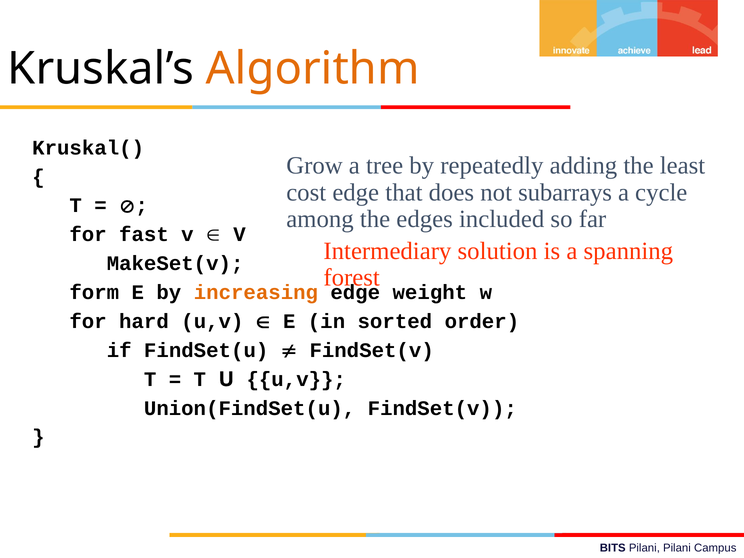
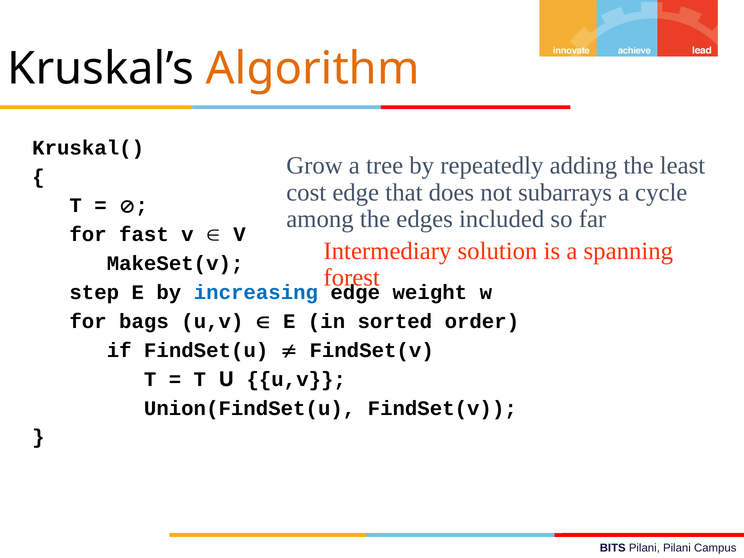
form: form -> step
increasing colour: orange -> blue
hard: hard -> bags
